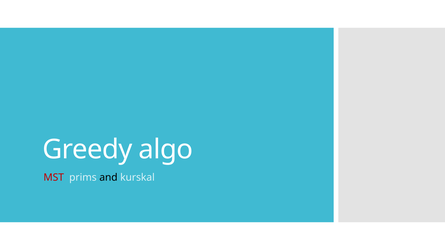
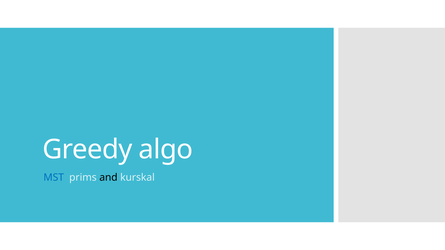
MST colour: red -> blue
